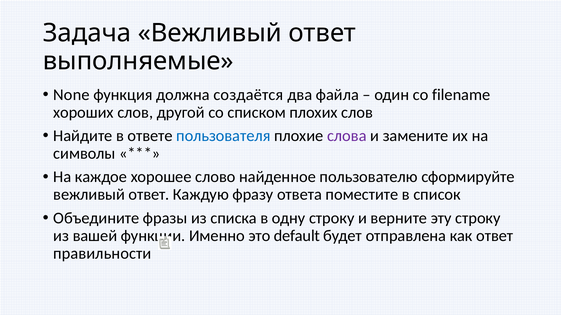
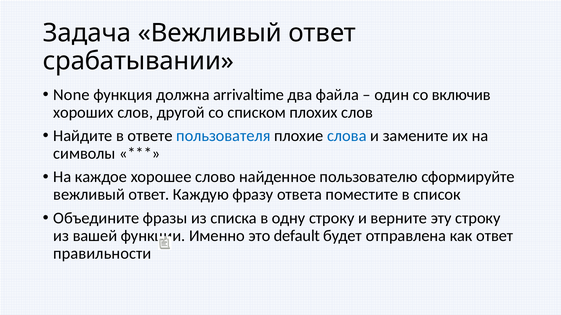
выполняемые: выполняемые -> срабатывании
создаётся: создаётся -> arrivaltime
filename: filename -> включив
слова colour: purple -> blue
